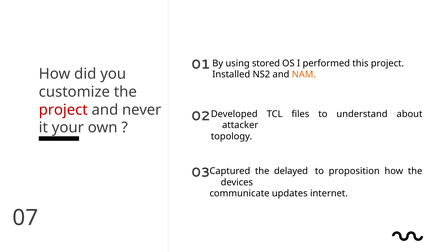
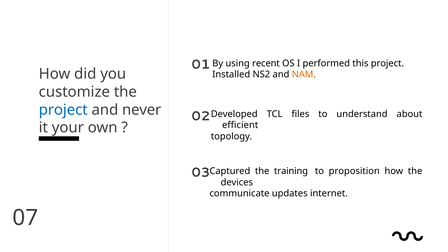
stored: stored -> recent
project at (63, 110) colour: red -> blue
attacker: attacker -> efficient
delayed: delayed -> training
